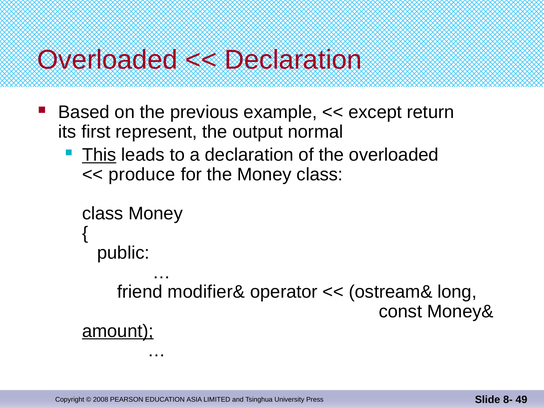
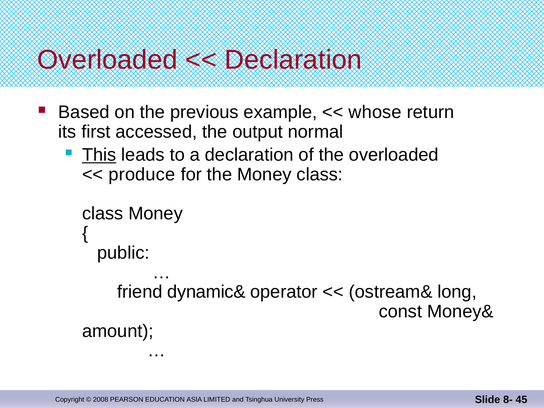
except: except -> whose
represent: represent -> accessed
modifier&: modifier& -> dynamic&
amount underline: present -> none
49: 49 -> 45
